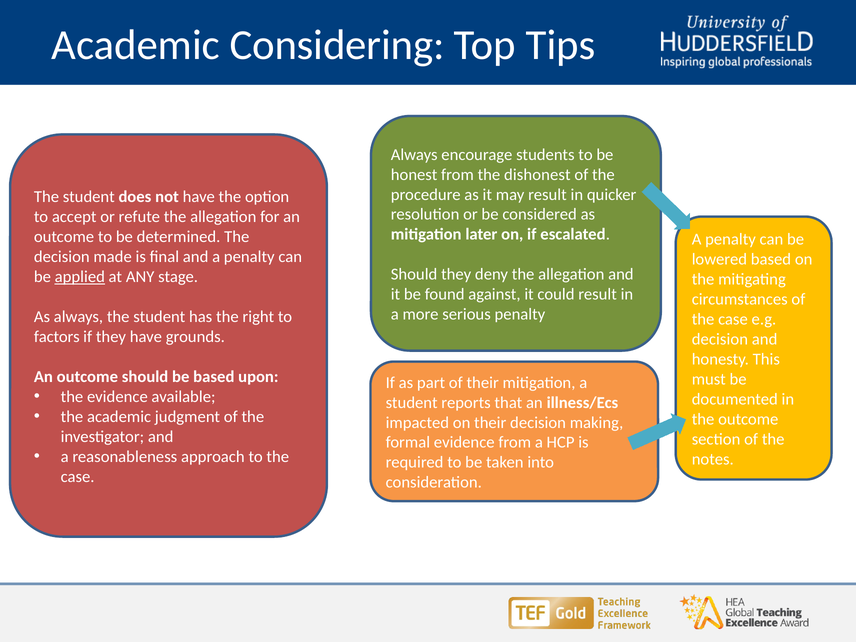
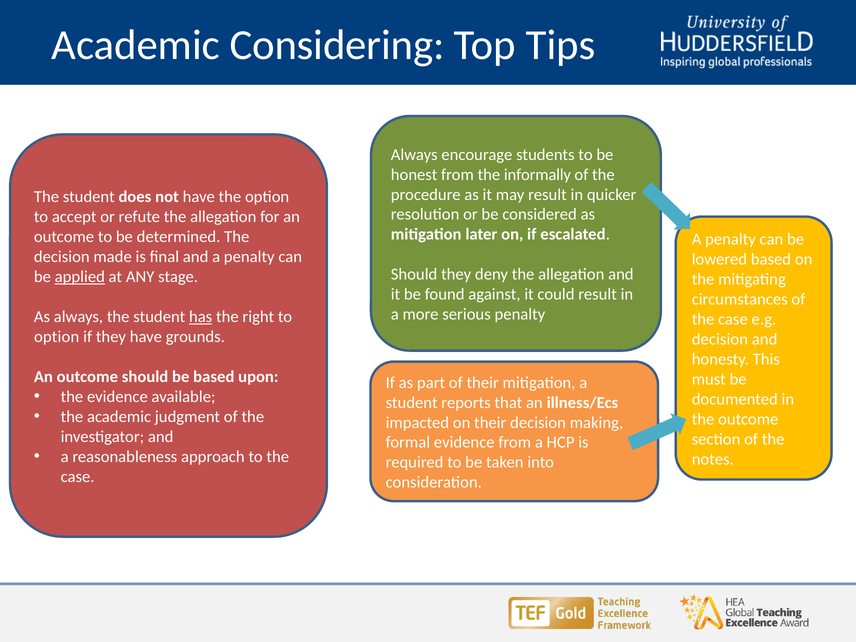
dishonest: dishonest -> informally
has underline: none -> present
factors at (57, 337): factors -> option
